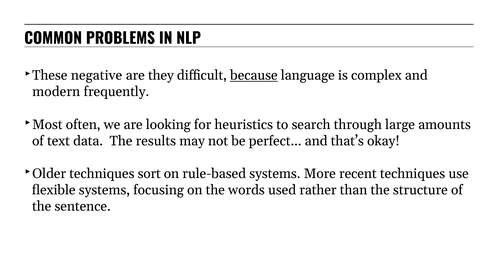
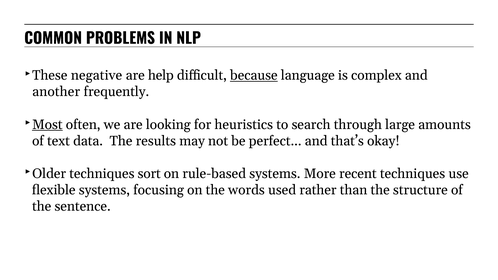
they: they -> help
modern: modern -> another
Most underline: none -> present
